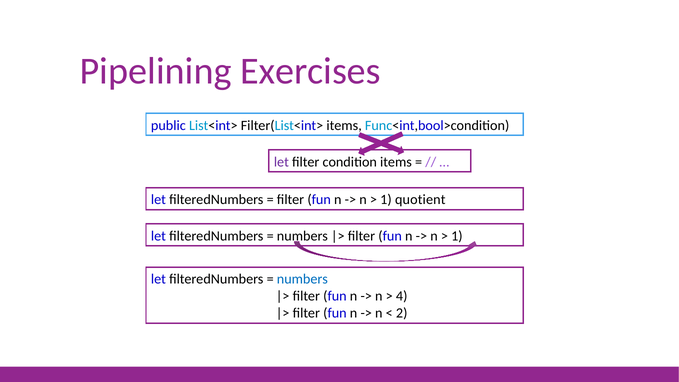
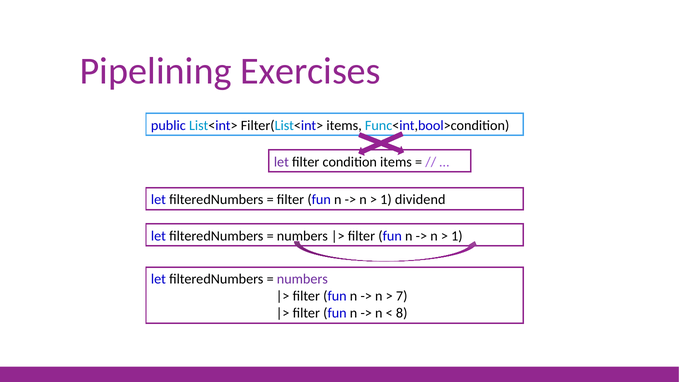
quotient: quotient -> dividend
numbers at (302, 279) colour: blue -> purple
4: 4 -> 7
2: 2 -> 8
